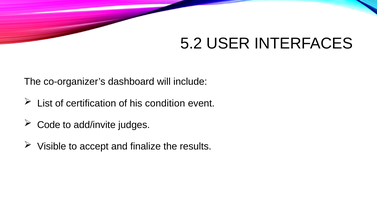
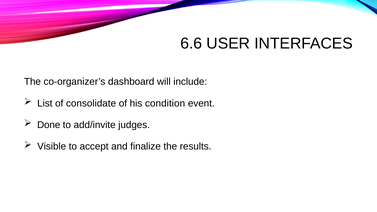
5.2: 5.2 -> 6.6
certification: certification -> consolidate
Code: Code -> Done
